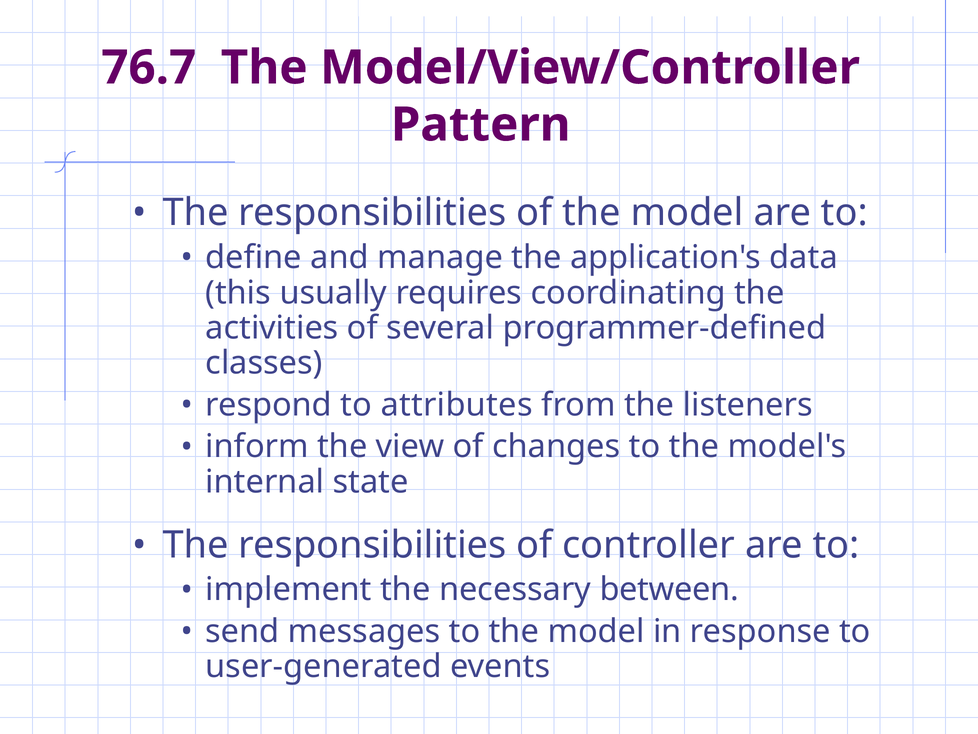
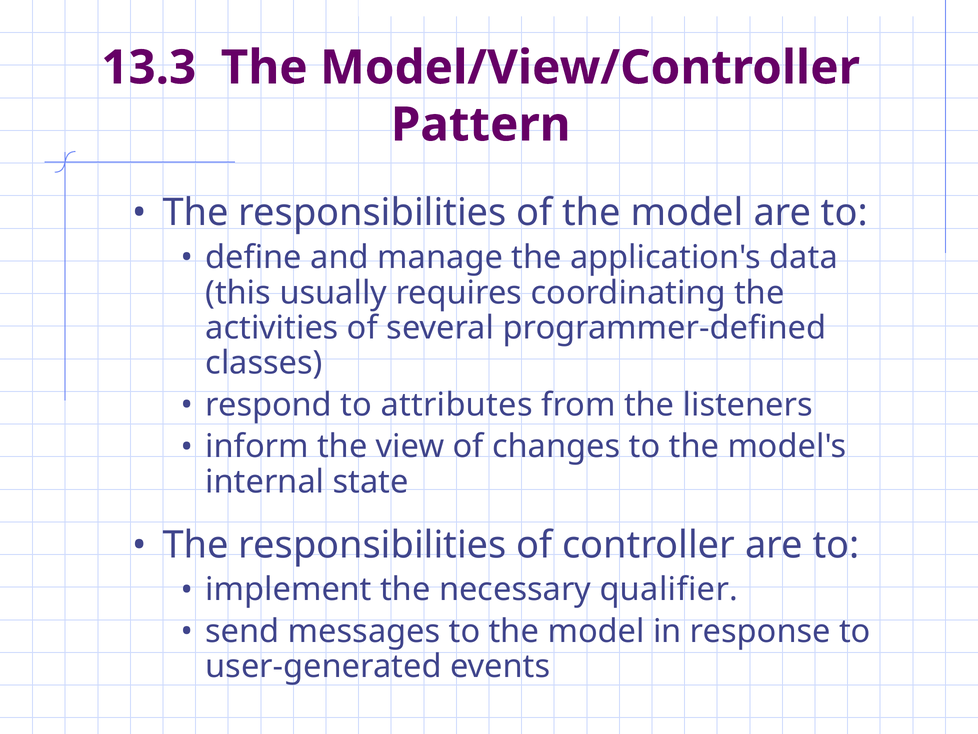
76.7: 76.7 -> 13.3
between: between -> qualifier
